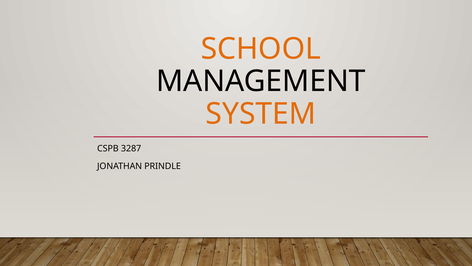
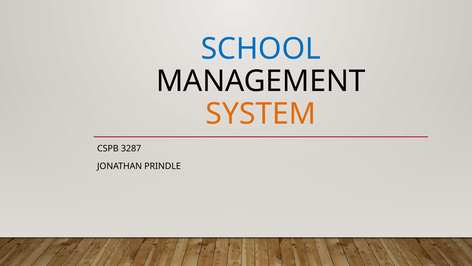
SCHOOL colour: orange -> blue
